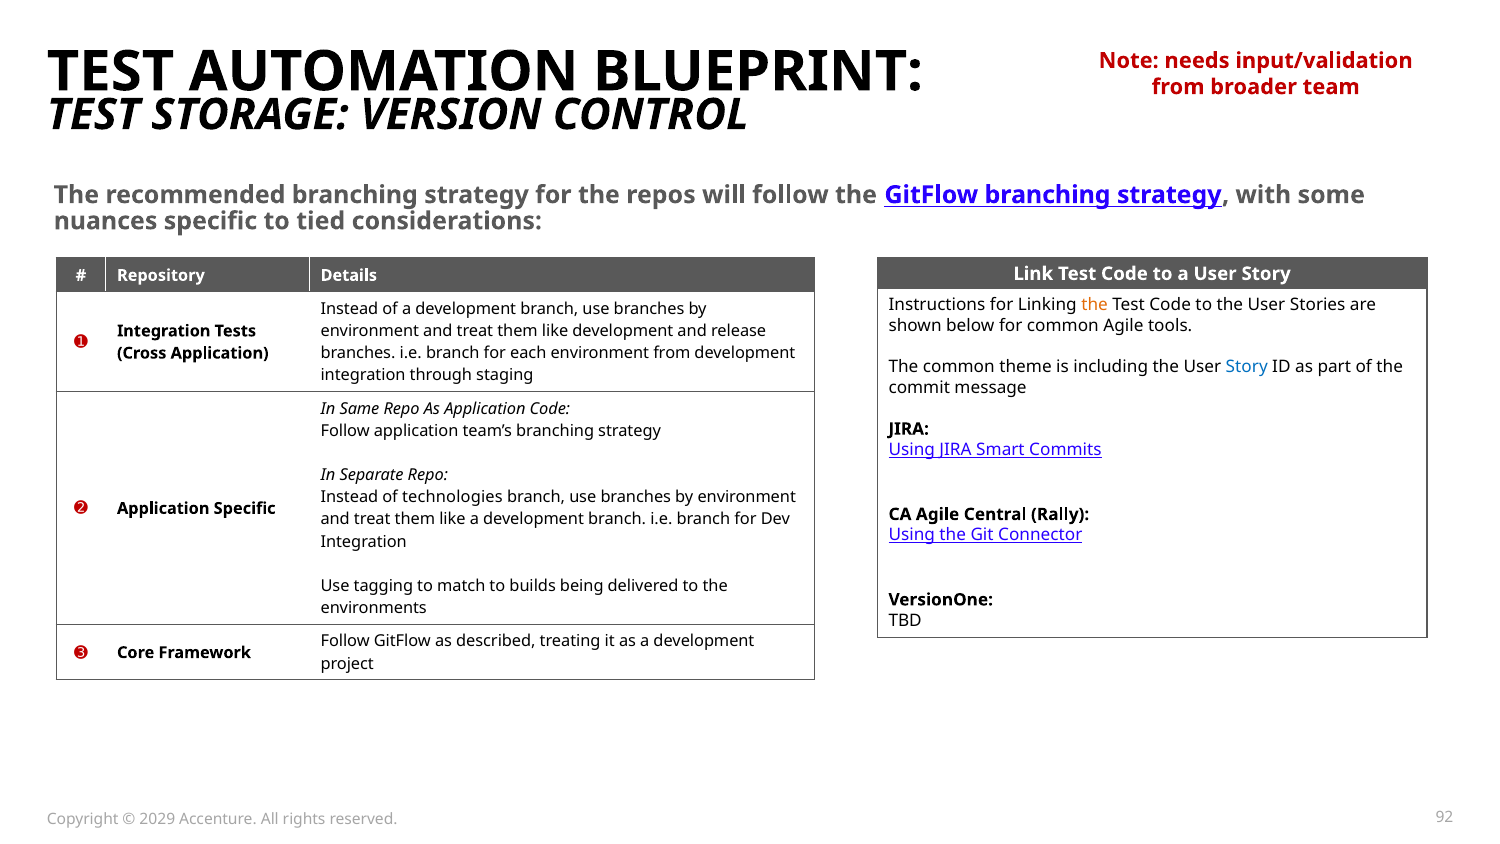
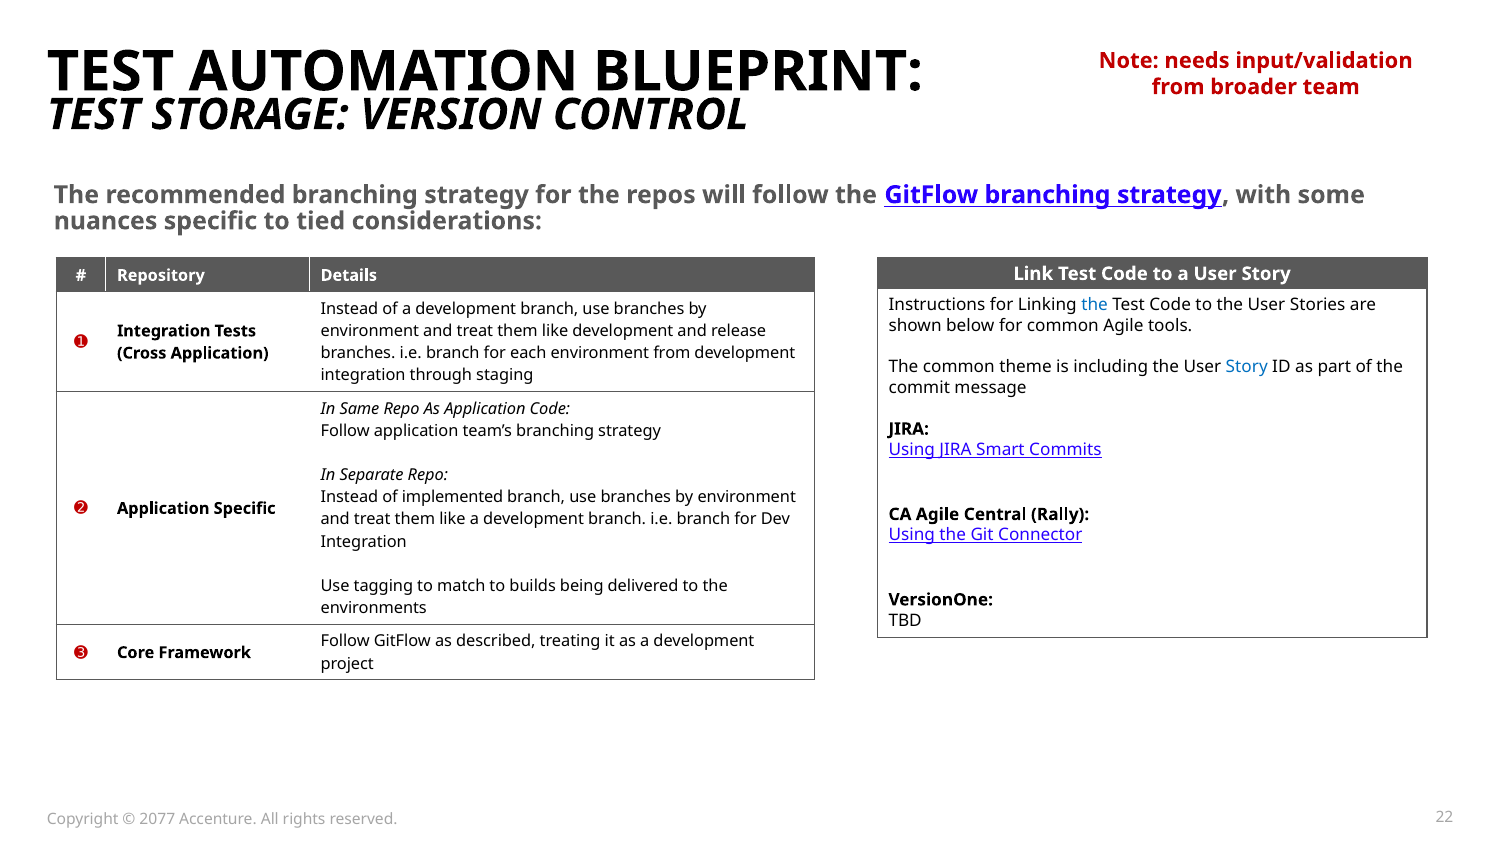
the at (1095, 305) colour: orange -> blue
technologies: technologies -> implemented
2029: 2029 -> 2077
92: 92 -> 22
